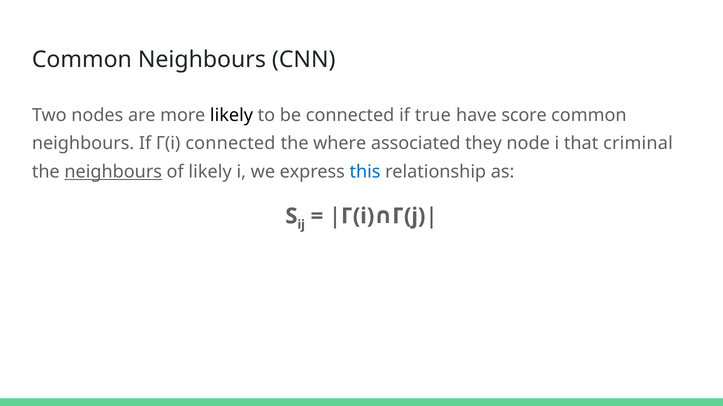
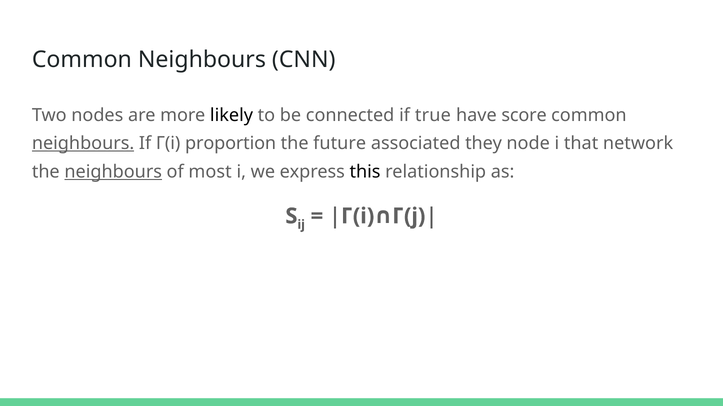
neighbours at (83, 144) underline: none -> present
Γ(i connected: connected -> proportion
where: where -> future
criminal: criminal -> network
of likely: likely -> most
this colour: blue -> black
